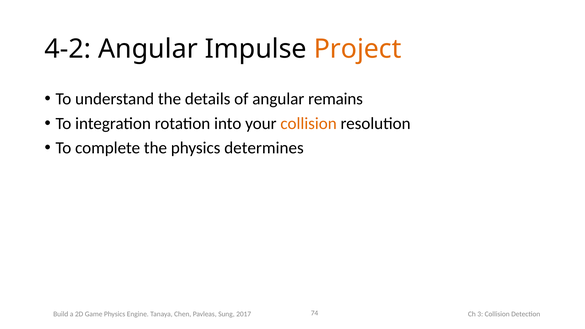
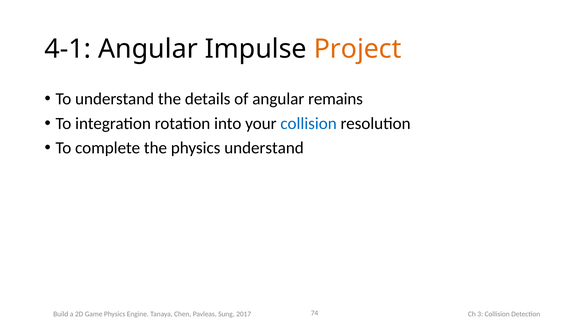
4-2: 4-2 -> 4-1
collision at (309, 123) colour: orange -> blue
physics determines: determines -> understand
